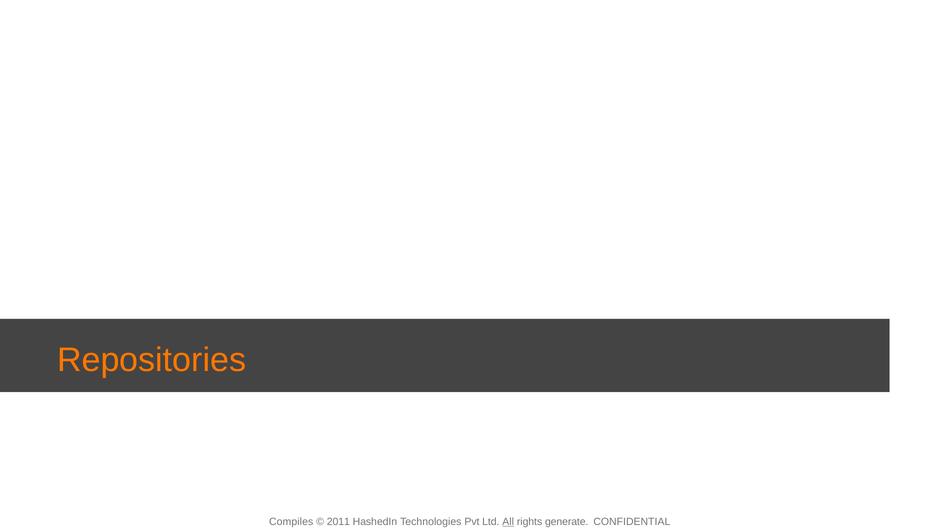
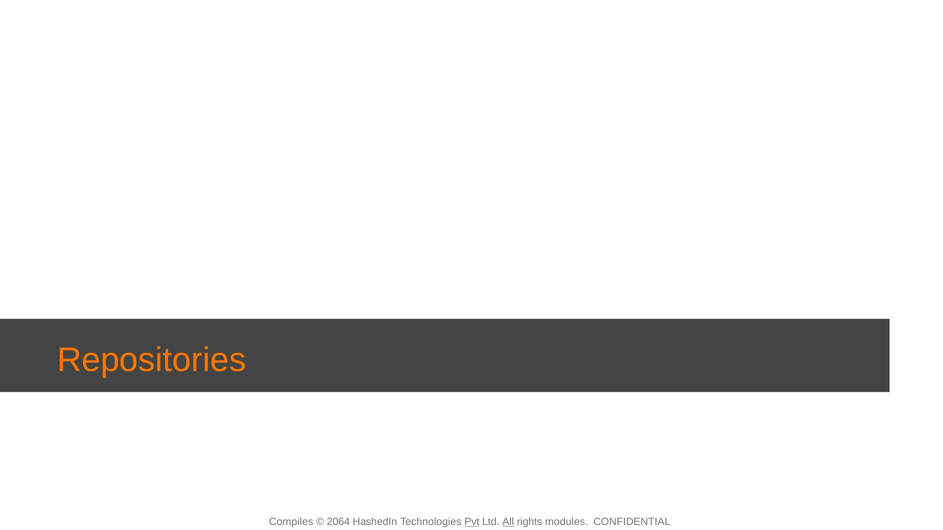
2011: 2011 -> 2064
Pvt underline: none -> present
generate: generate -> modules
